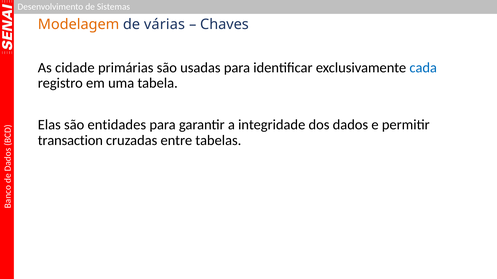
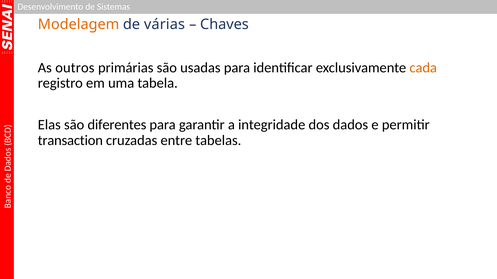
cidade: cidade -> outros
cada colour: blue -> orange
entidades: entidades -> diferentes
